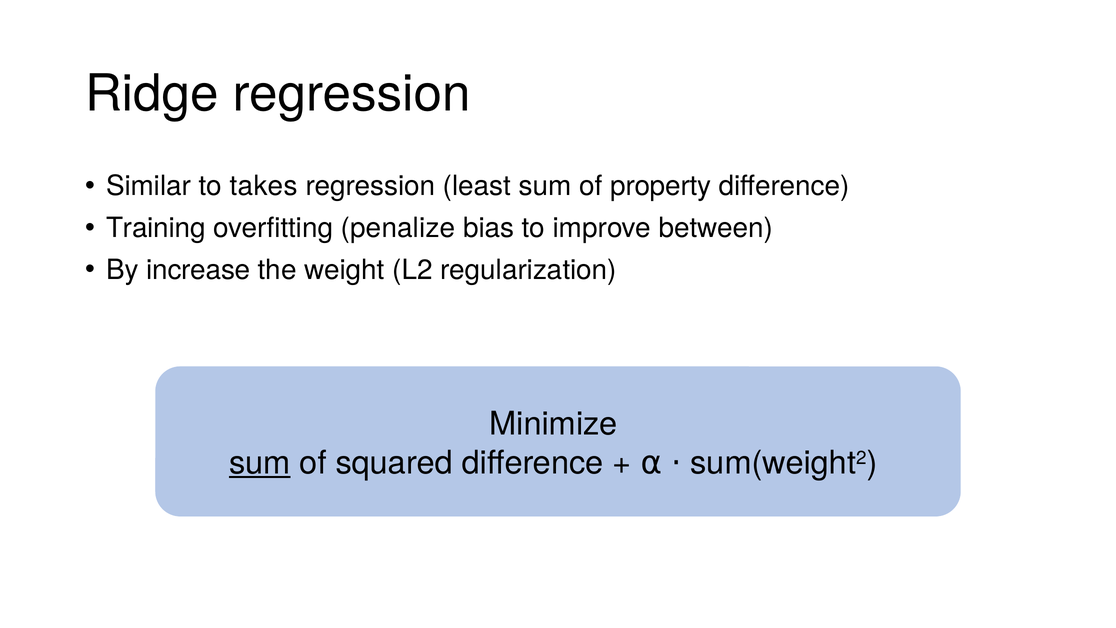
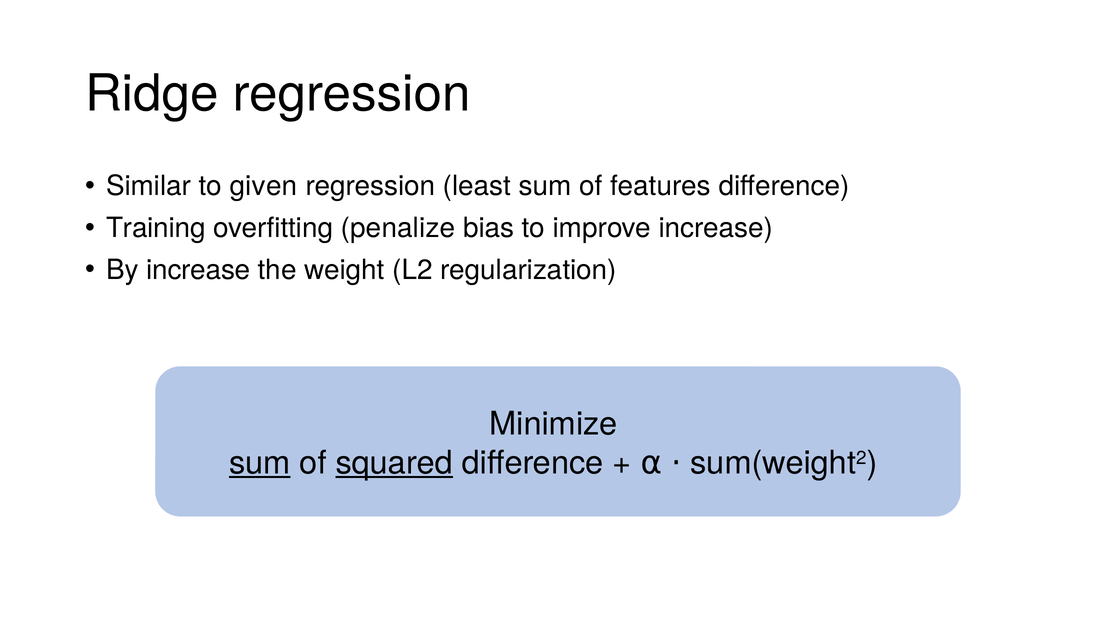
takes: takes -> given
property: property -> features
improve between: between -> increase
squared underline: none -> present
